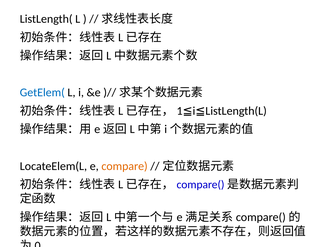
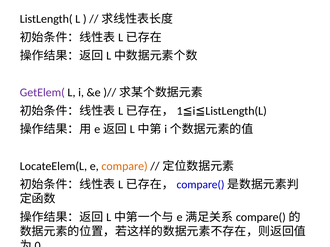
GetElem( colour: blue -> purple
